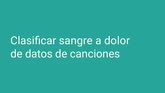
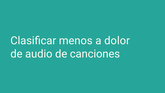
sangre: sangre -> menos
datos: datos -> audio
